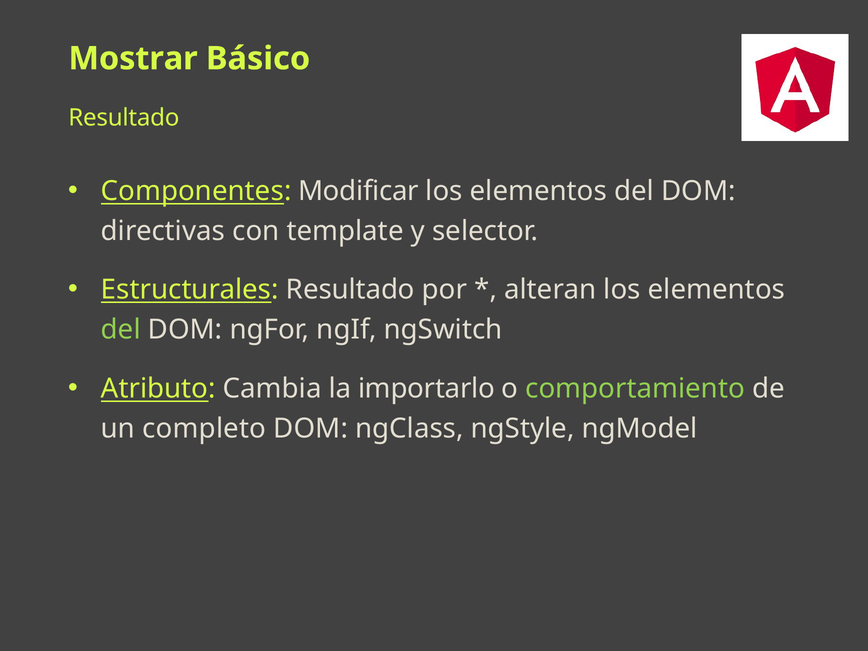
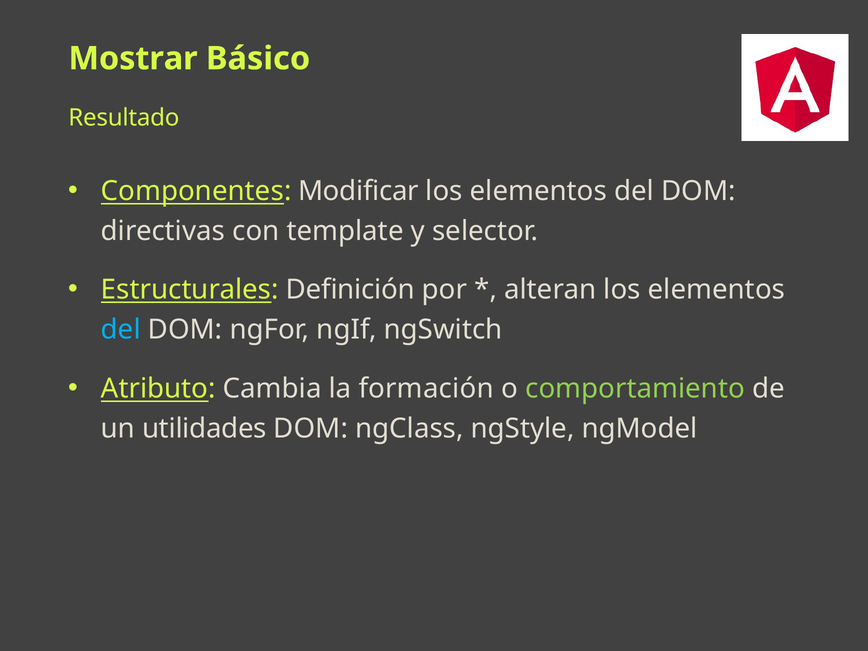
Estructurales Resultado: Resultado -> Definición
del at (121, 330) colour: light green -> light blue
importarlo: importarlo -> formación
completo: completo -> utilidades
